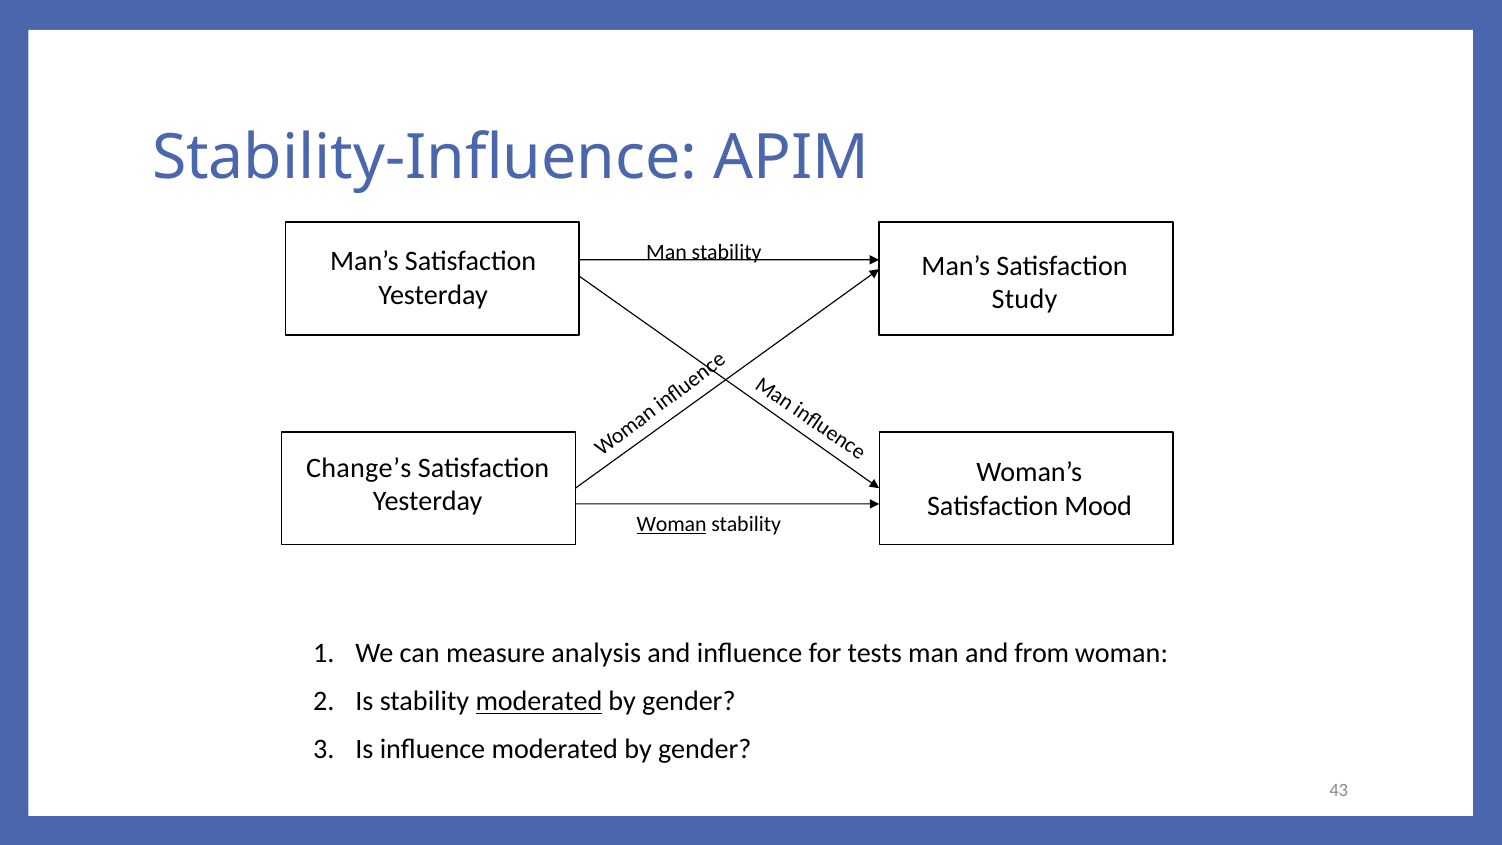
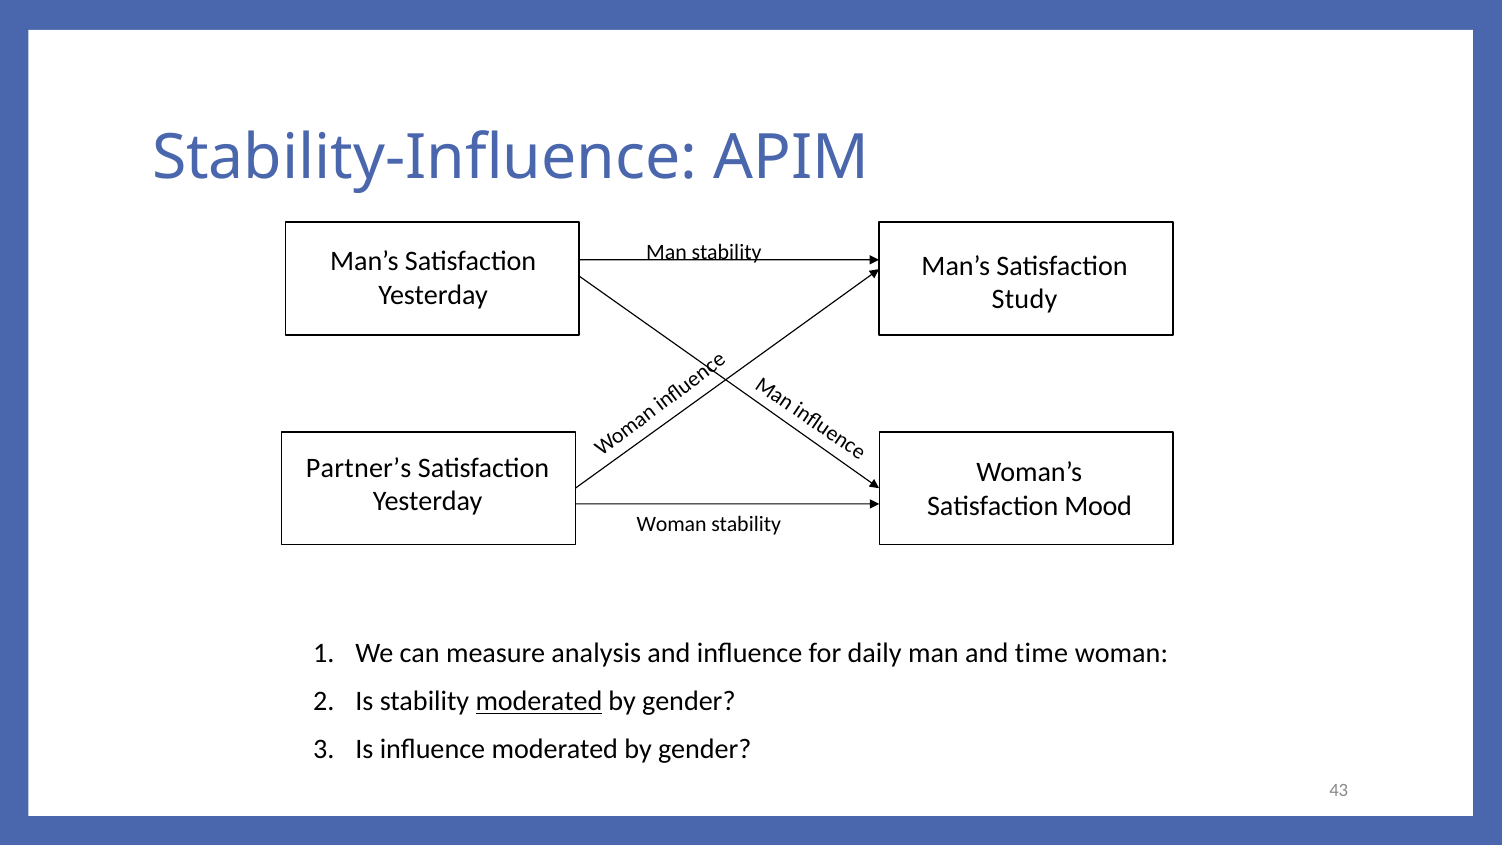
Change’s: Change’s -> Partner’s
Woman at (672, 524) underline: present -> none
tests: tests -> daily
from: from -> time
